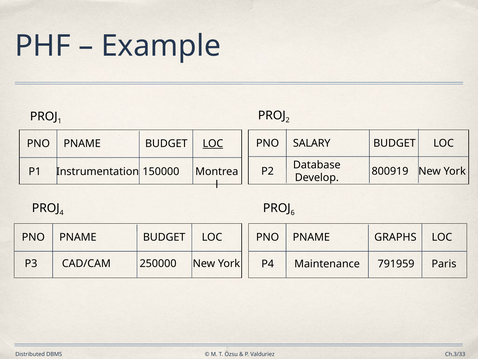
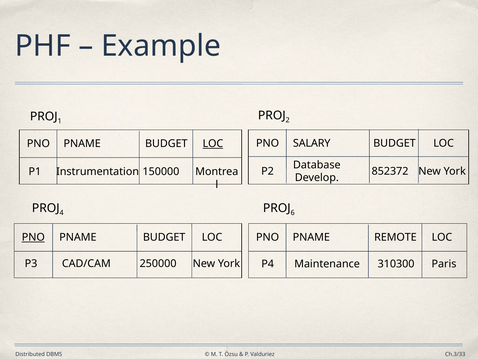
800919: 800919 -> 852372
PNO at (33, 237) underline: none -> present
GRAPHS: GRAPHS -> REMOTE
791959: 791959 -> 310300
